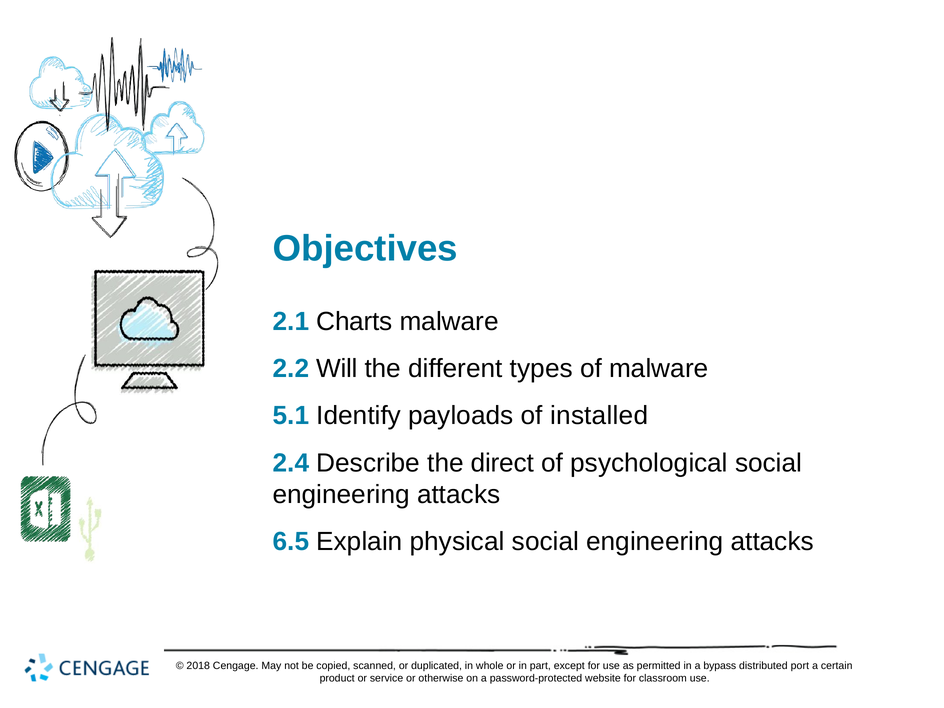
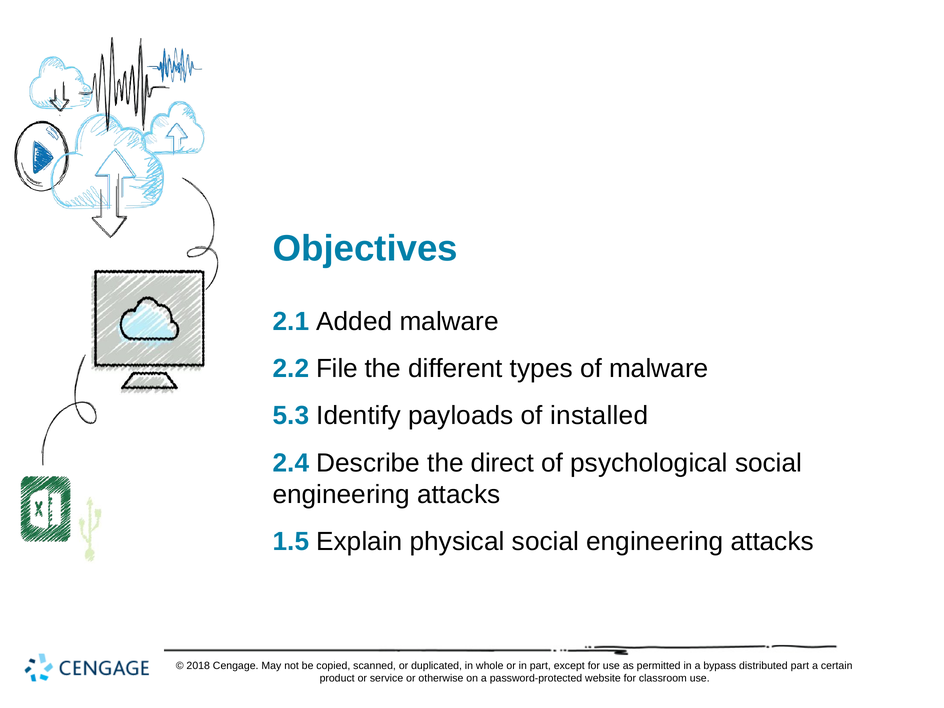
Charts: Charts -> Added
Will: Will -> File
5.1: 5.1 -> 5.3
6.5: 6.5 -> 1.5
distributed port: port -> part
